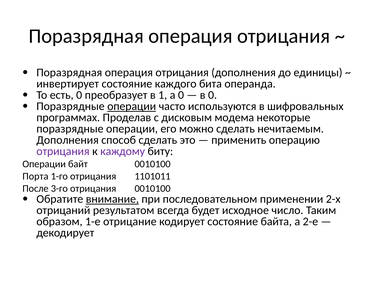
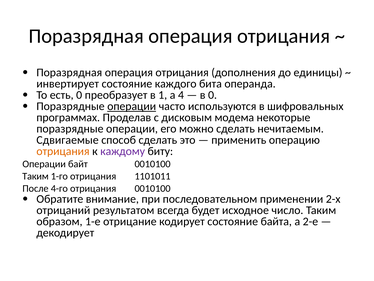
а 0: 0 -> 4
Дополнения at (68, 140): Дополнения -> Сдвигаемые
отрицания at (63, 151) colour: purple -> orange
Порта at (35, 176): Порта -> Таким
3-го: 3-го -> 4-го
внимание underline: present -> none
